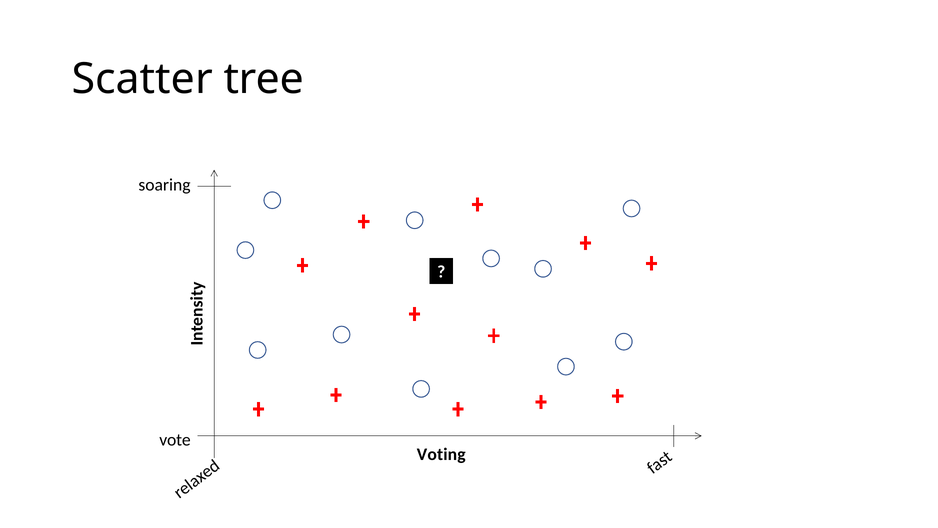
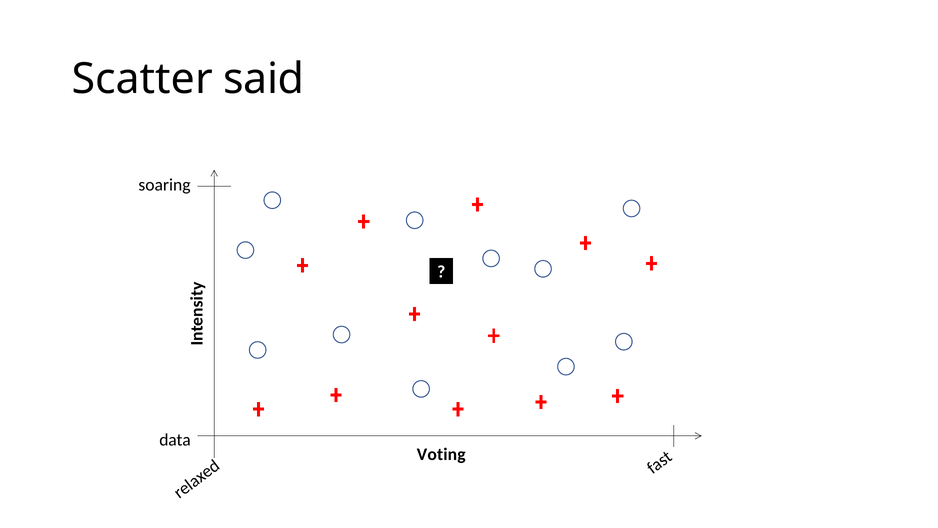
tree: tree -> said
vote: vote -> data
